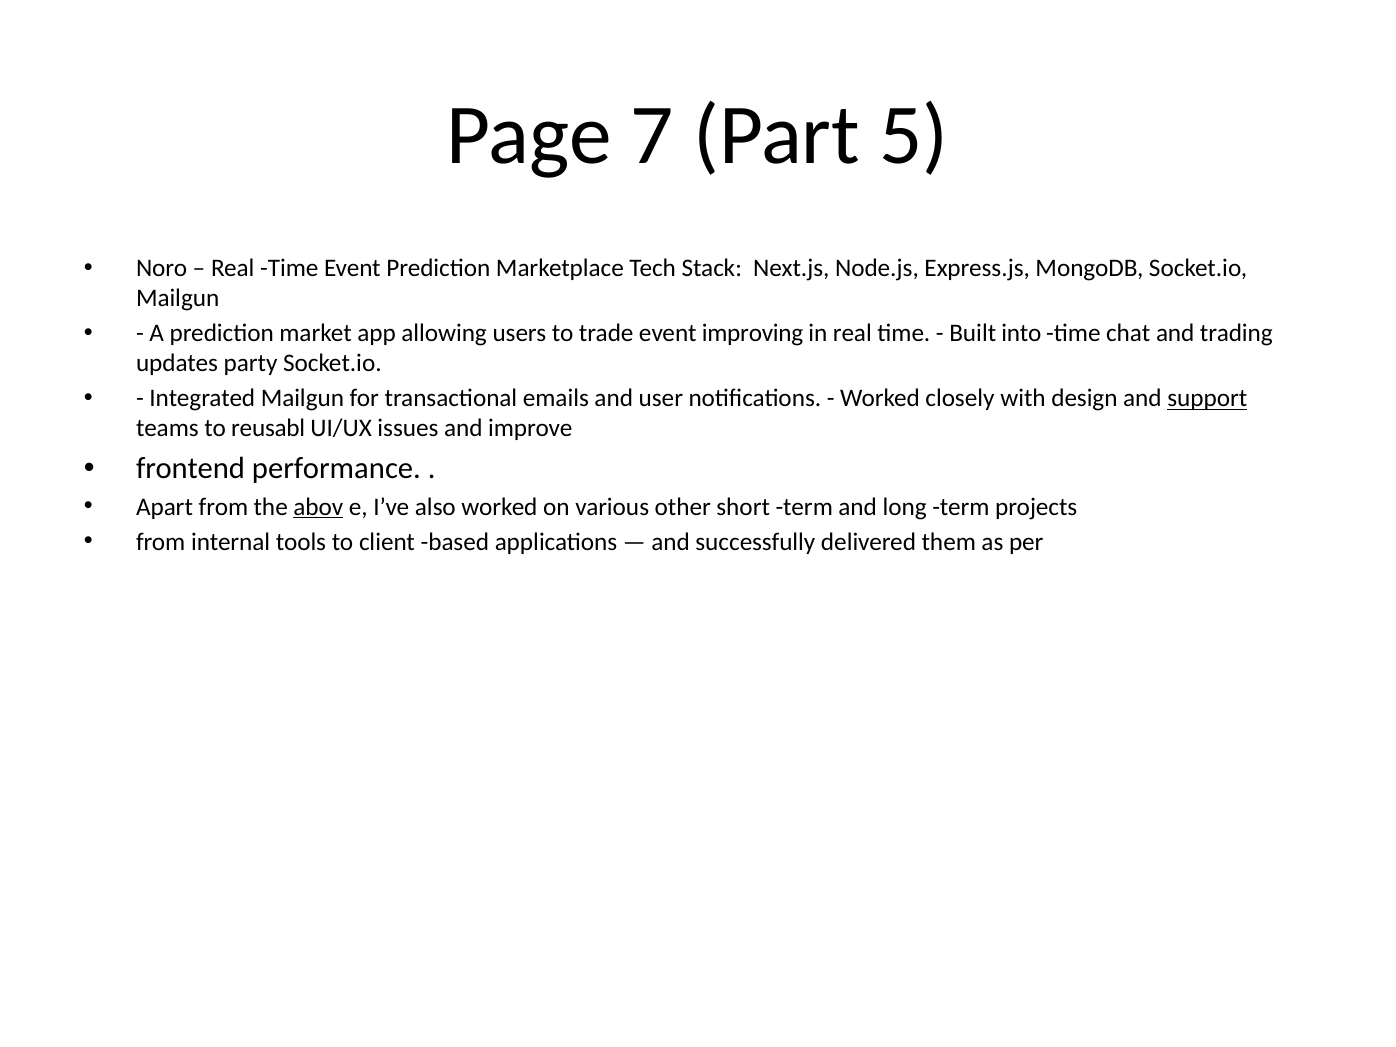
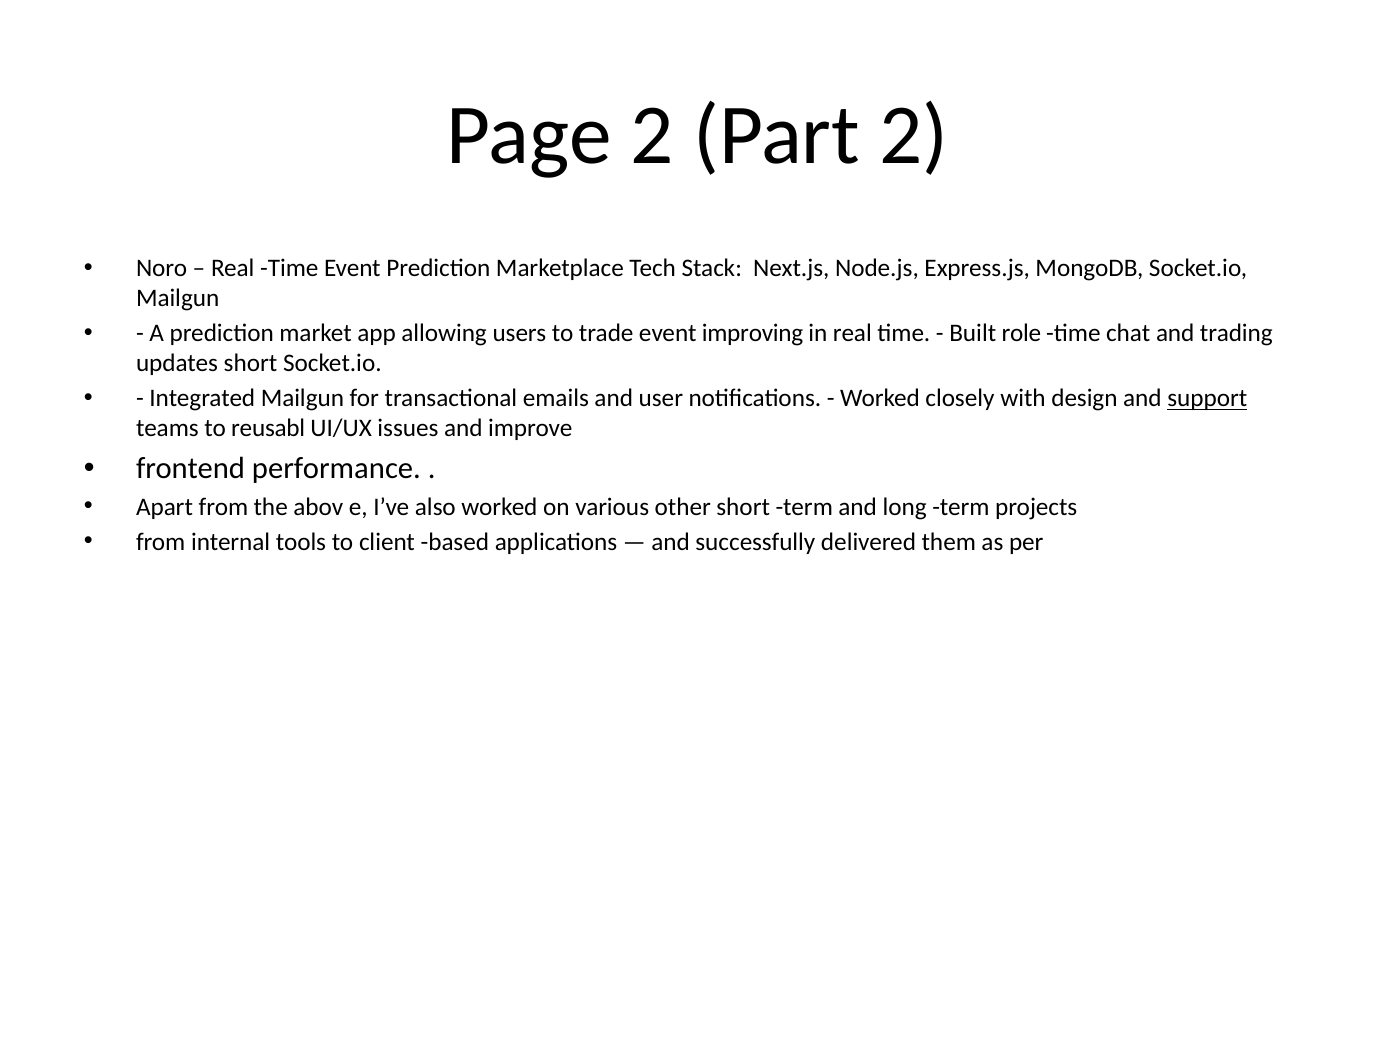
Page 7: 7 -> 2
Part 5: 5 -> 2
into: into -> role
updates party: party -> short
abov underline: present -> none
